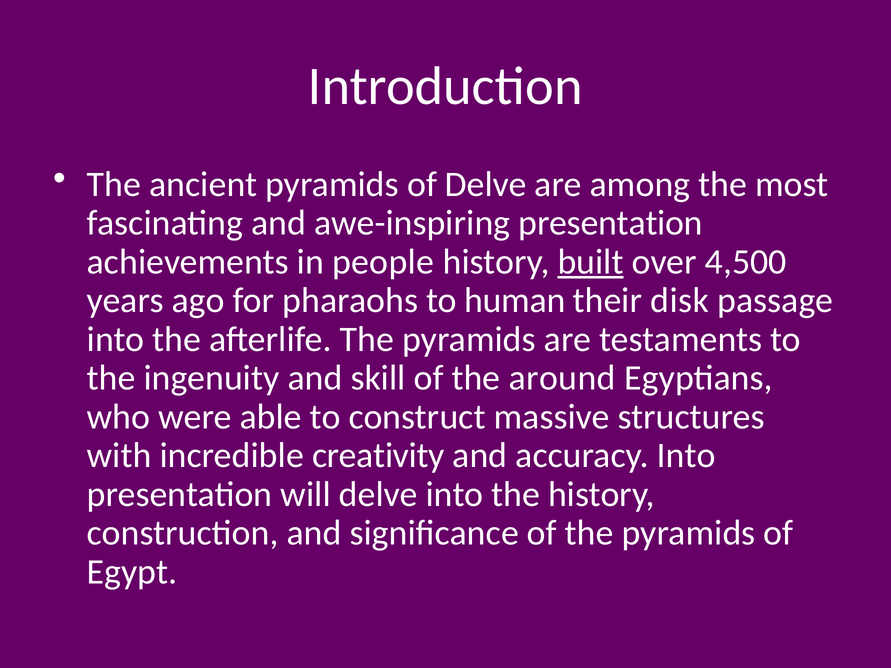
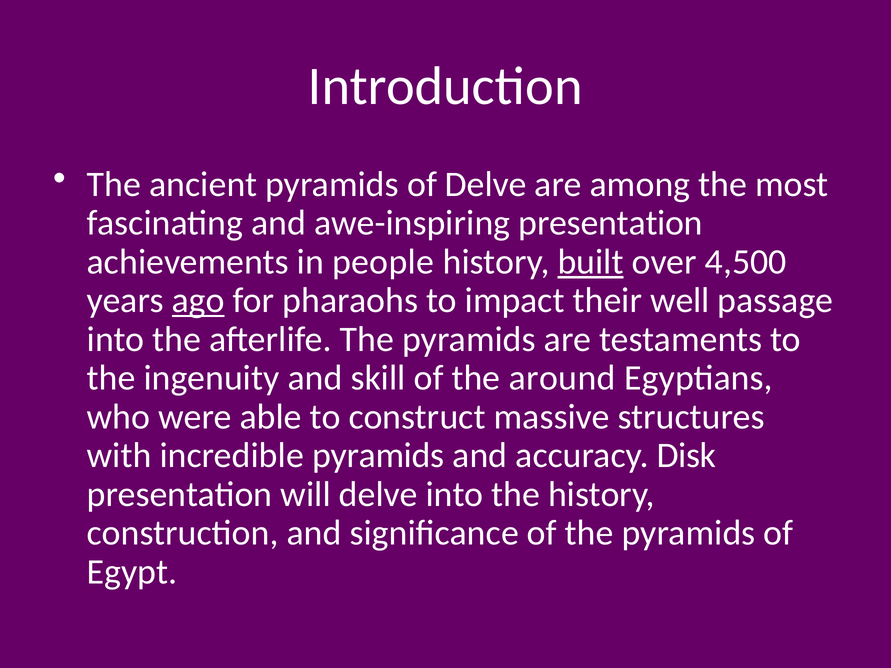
ago underline: none -> present
human: human -> impact
disk: disk -> well
incredible creativity: creativity -> pyramids
accuracy Into: Into -> Disk
